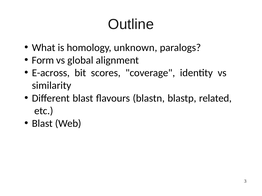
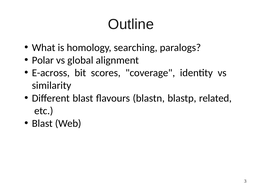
unknown: unknown -> searching
Form: Form -> Polar
